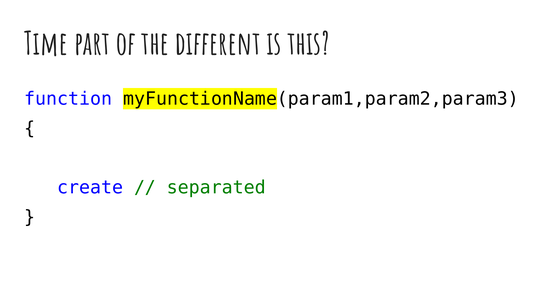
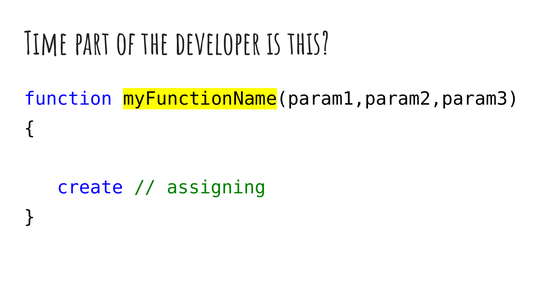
different: different -> developer
separated: separated -> assigning
